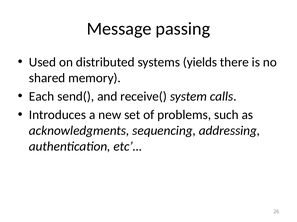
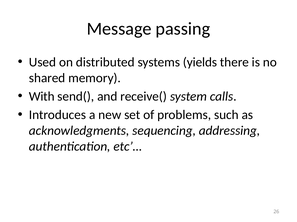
Each: Each -> With
